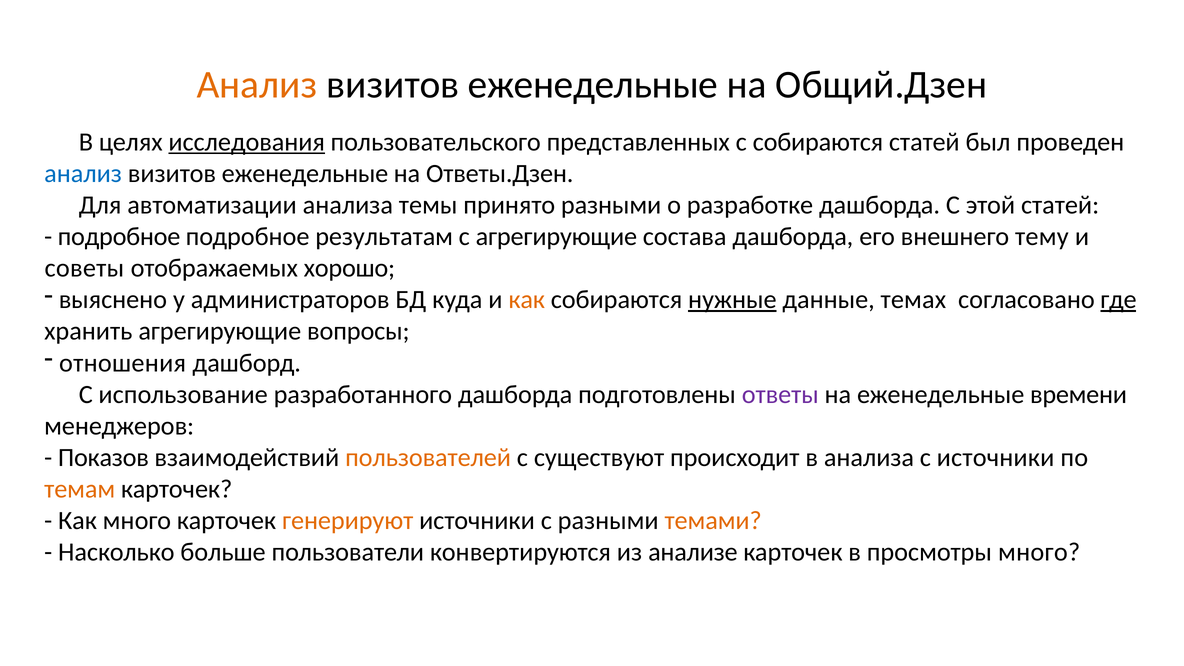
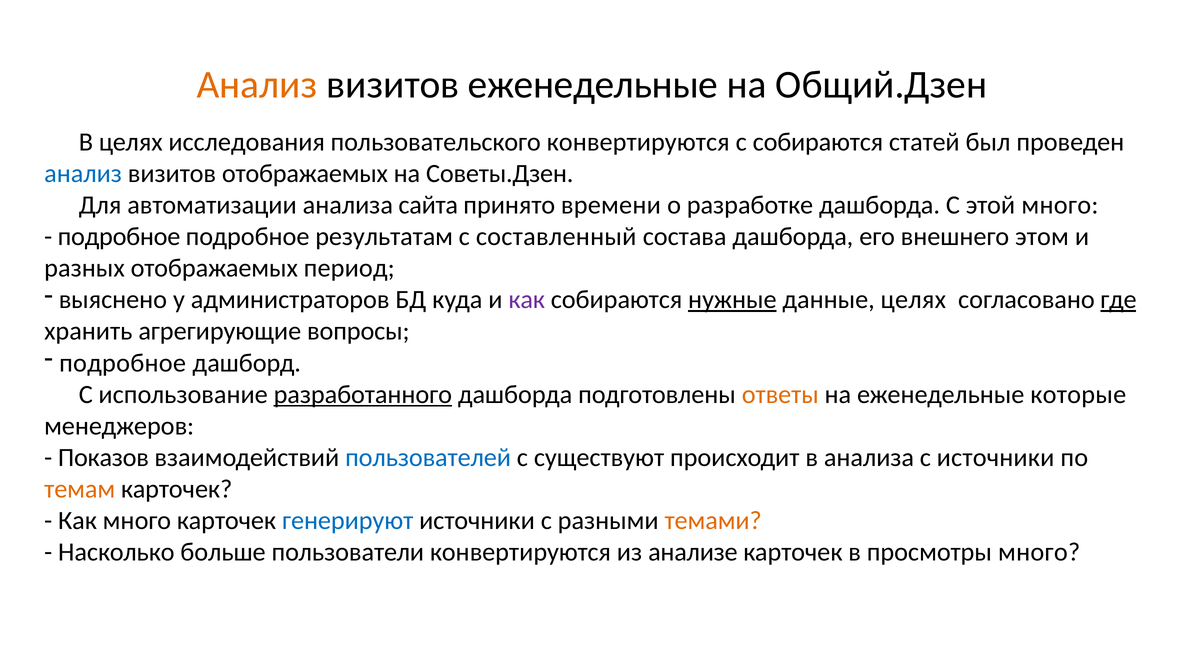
исследования underline: present -> none
пользовательского представленных: представленных -> конвертируются
еженедельные at (305, 173): еженедельные -> отображаемых
Ответы.Дзен: Ответы.Дзен -> Советы.Дзен
темы: темы -> сайта
принято разными: разными -> времени
этой статей: статей -> много
с агрегирующие: агрегирующие -> составленный
тему: тему -> этом
советы: советы -> разных
хорошо: хорошо -> период
как at (527, 300) colour: orange -> purple
данные темах: темах -> целях
отношения at (123, 363): отношения -> подробное
разработанного underline: none -> present
ответы colour: purple -> orange
времени: времени -> которые
пользователей colour: orange -> blue
генерируют colour: orange -> blue
